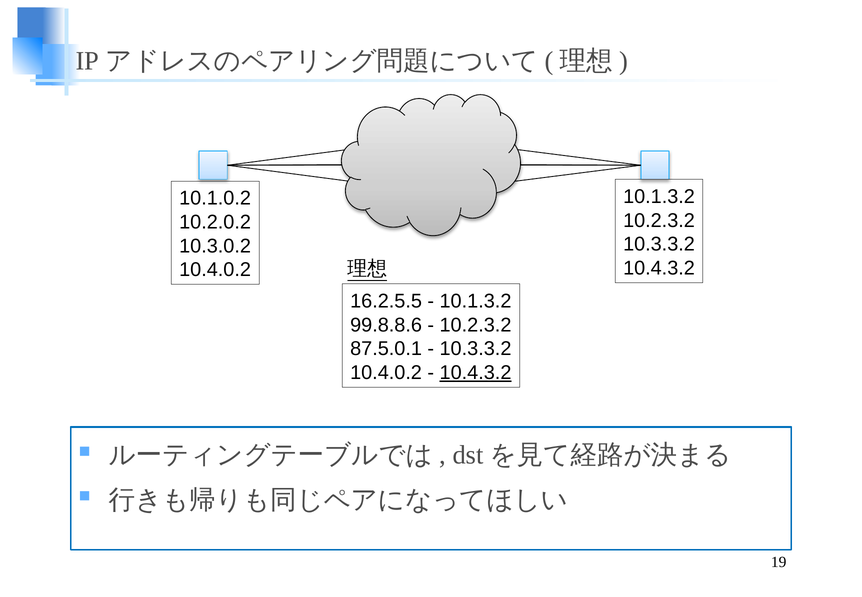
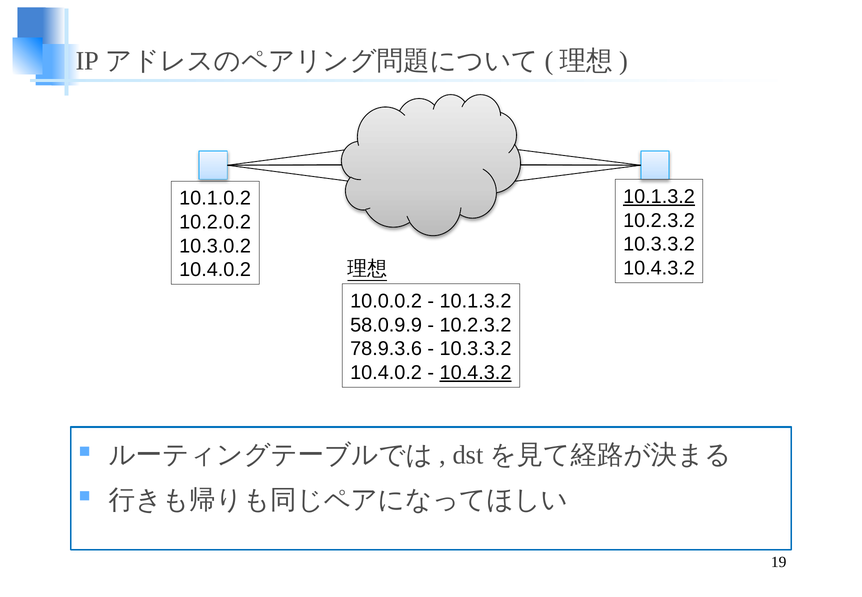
10.1.3.2 at (659, 197) underline: none -> present
16.2.5.5: 16.2.5.5 -> 10.0.0.2
99.8.8.6: 99.8.8.6 -> 58.0.9.9
87.5.0.1: 87.5.0.1 -> 78.9.3.6
